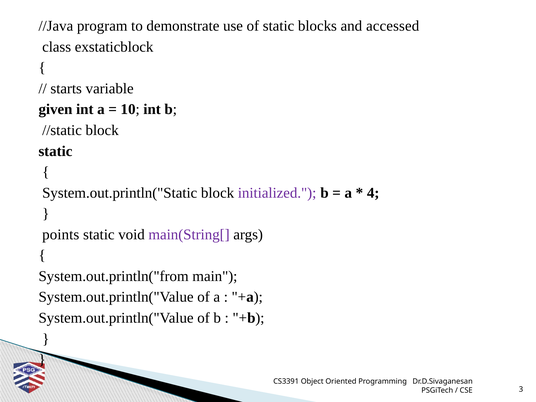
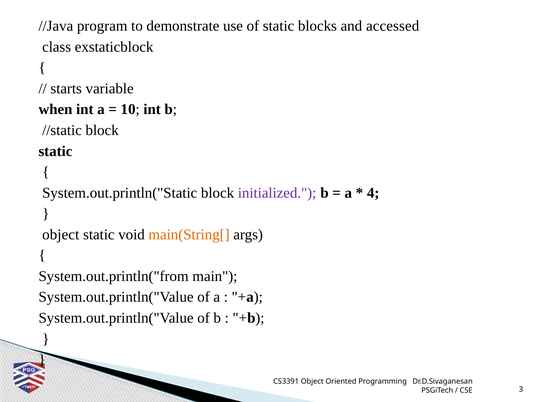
given: given -> when
points at (61, 235): points -> object
main(String[ colour: purple -> orange
